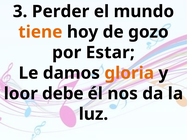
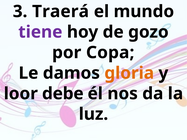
Perder: Perder -> Traerá
tiene colour: orange -> purple
Estar: Estar -> Copa
